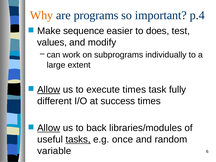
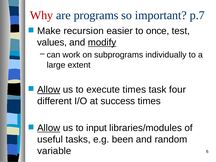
Why colour: orange -> red
p.4: p.4 -> p.7
sequence: sequence -> recursion
does: does -> once
modify underline: none -> present
fully: fully -> four
back: back -> input
tasks underline: present -> none
once: once -> been
